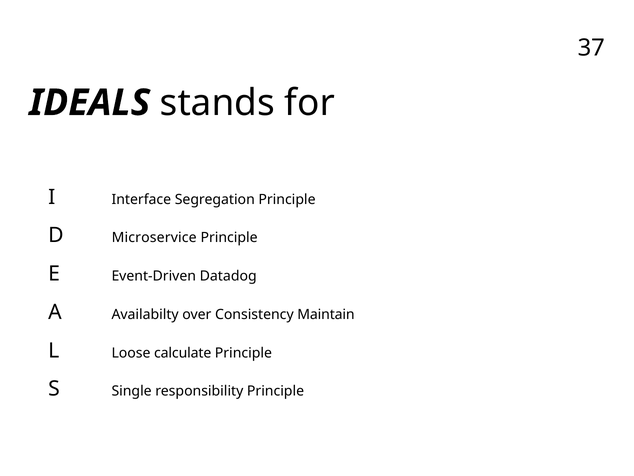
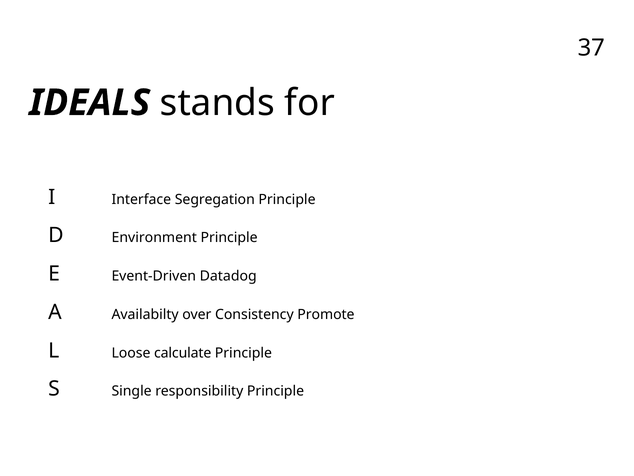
Microservice: Microservice -> Environment
Maintain: Maintain -> Promote
